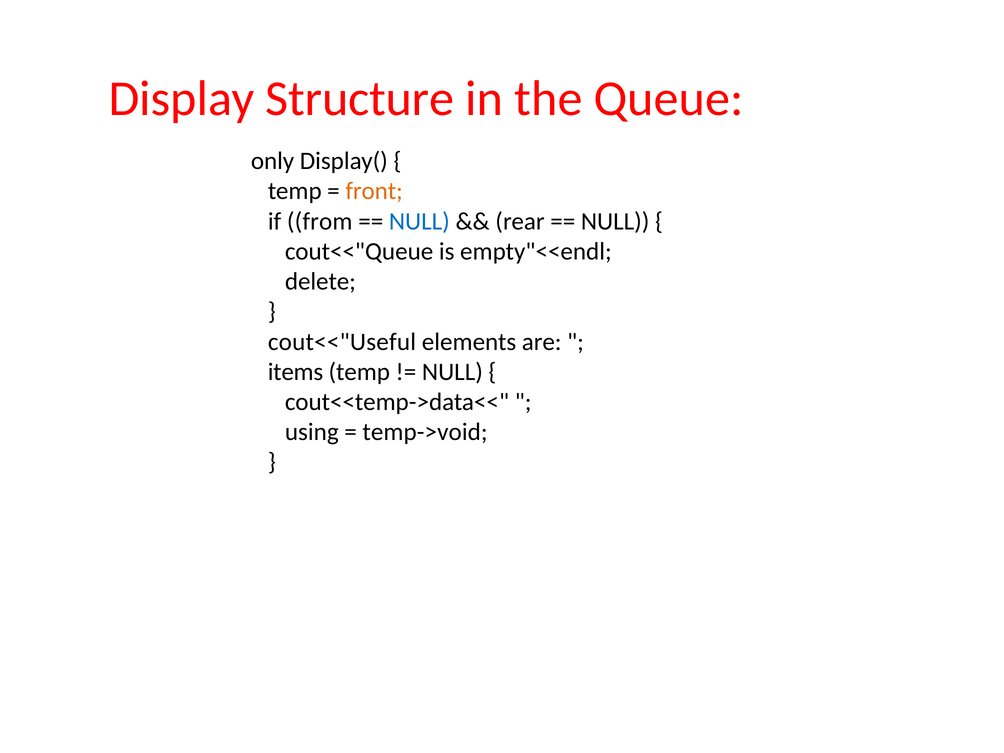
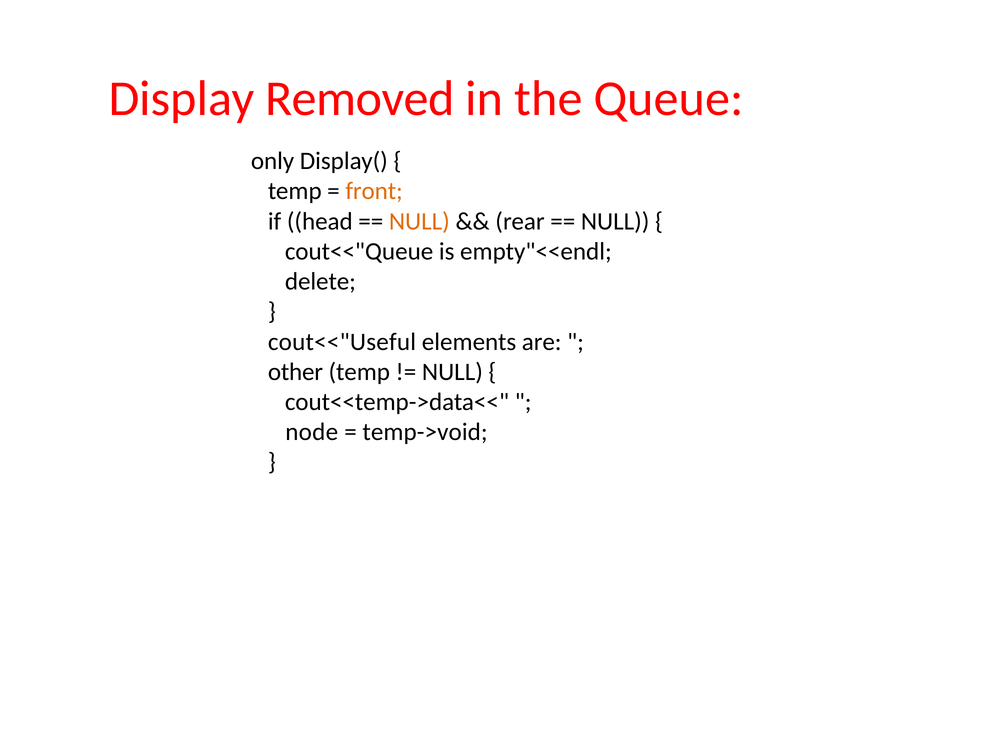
Structure: Structure -> Removed
from: from -> head
NULL at (419, 221) colour: blue -> orange
items: items -> other
using: using -> node
